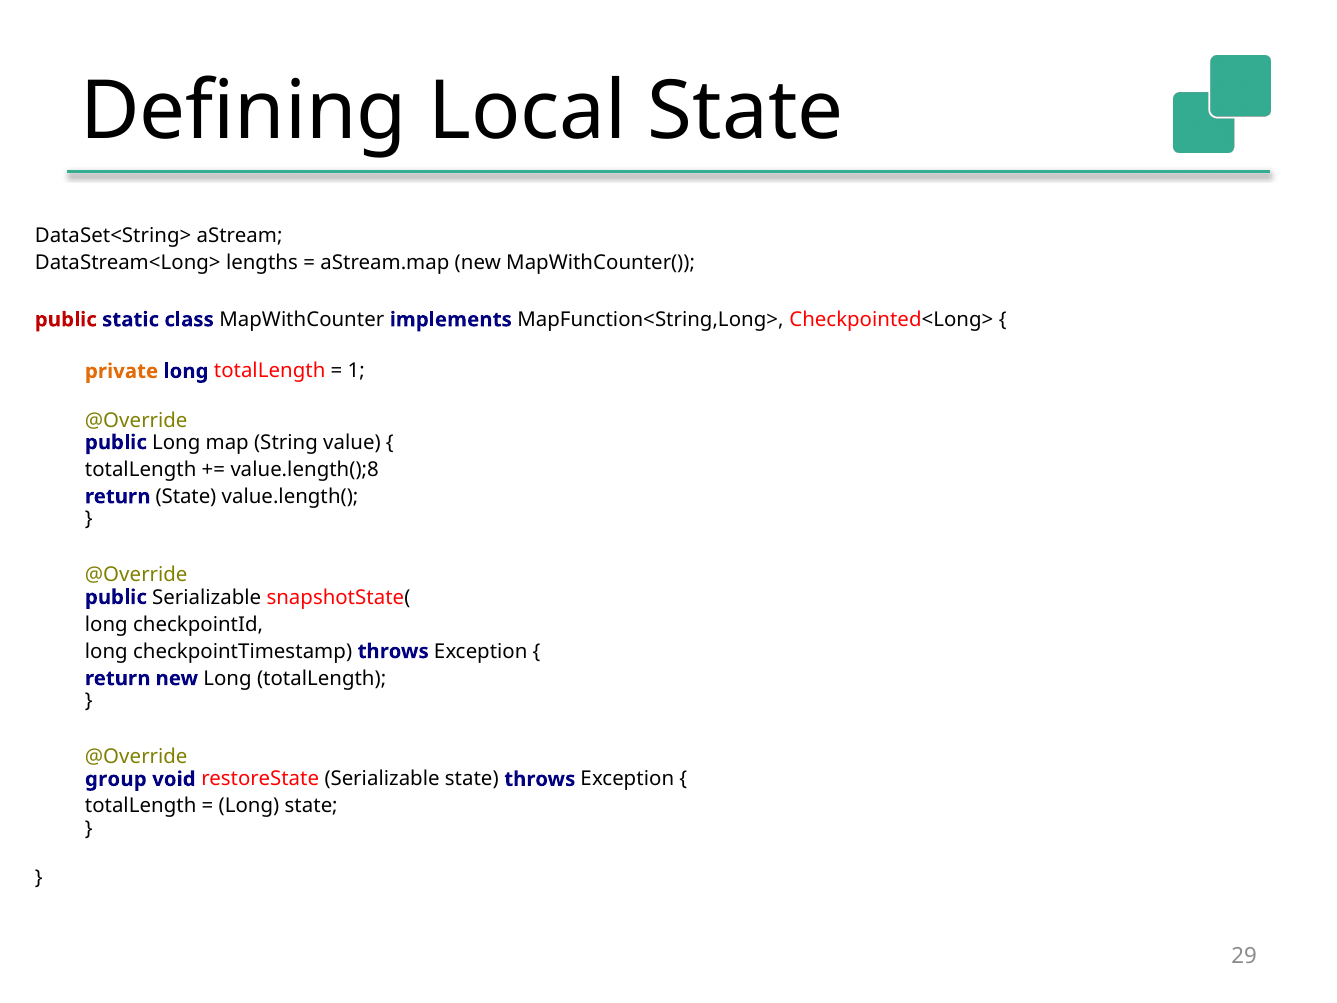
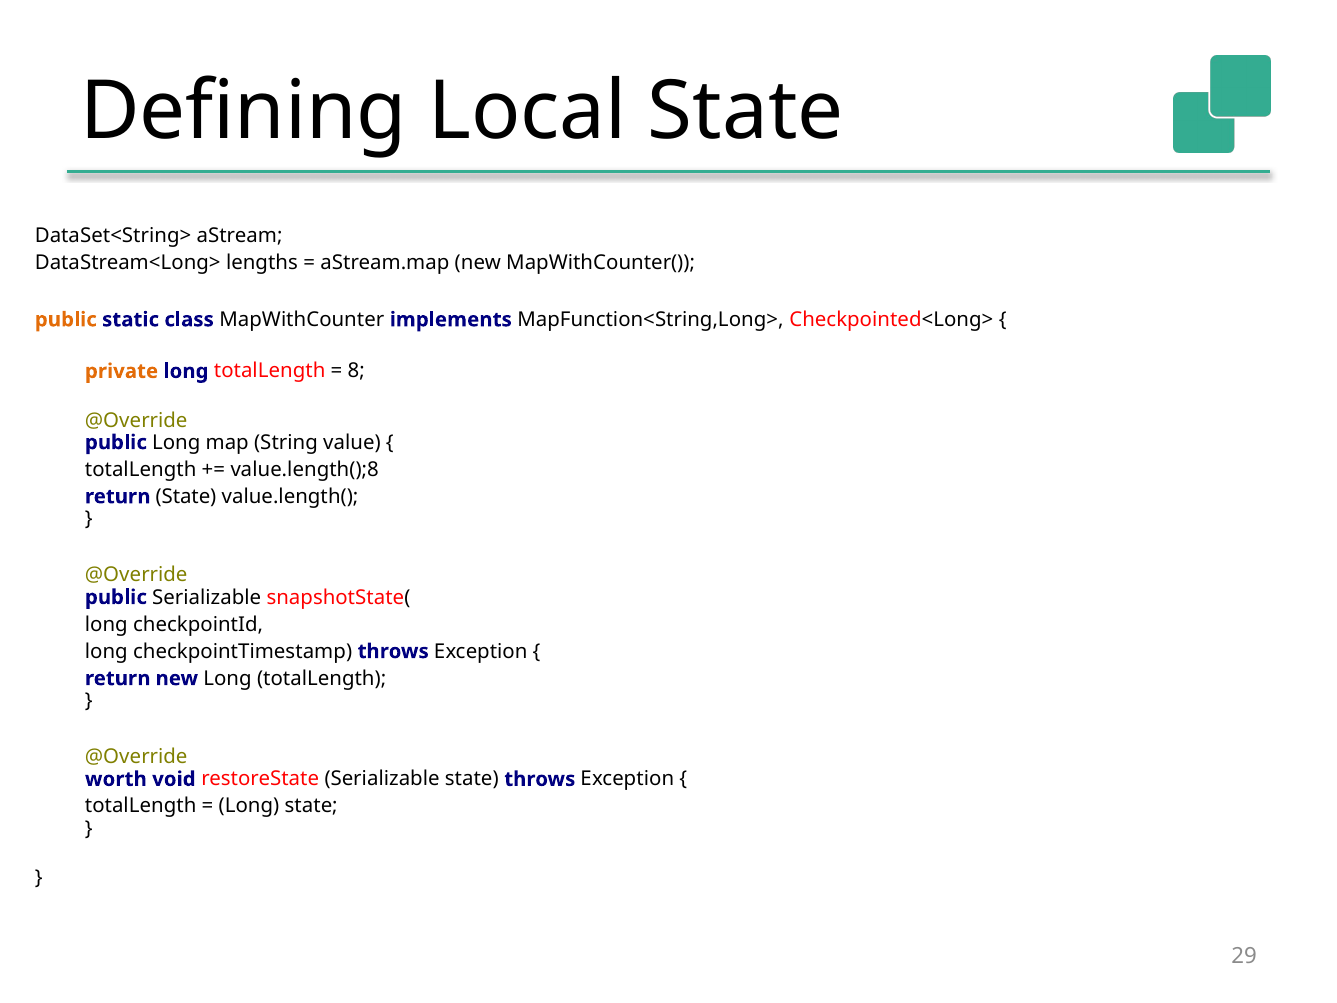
public at (66, 320) colour: red -> orange
1: 1 -> 8
group: group -> worth
